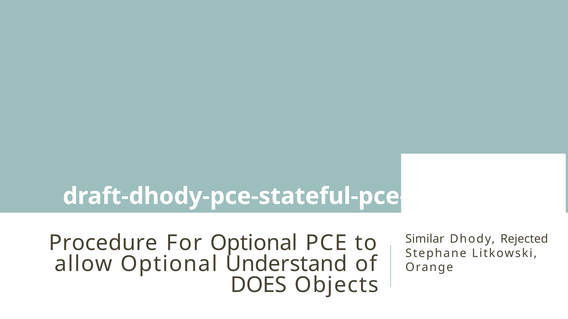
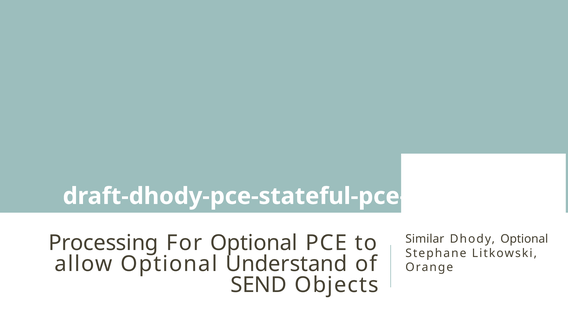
Dhody Rejected: Rejected -> Optional
Procedure: Procedure -> Processing
DOES: DOES -> SEND
